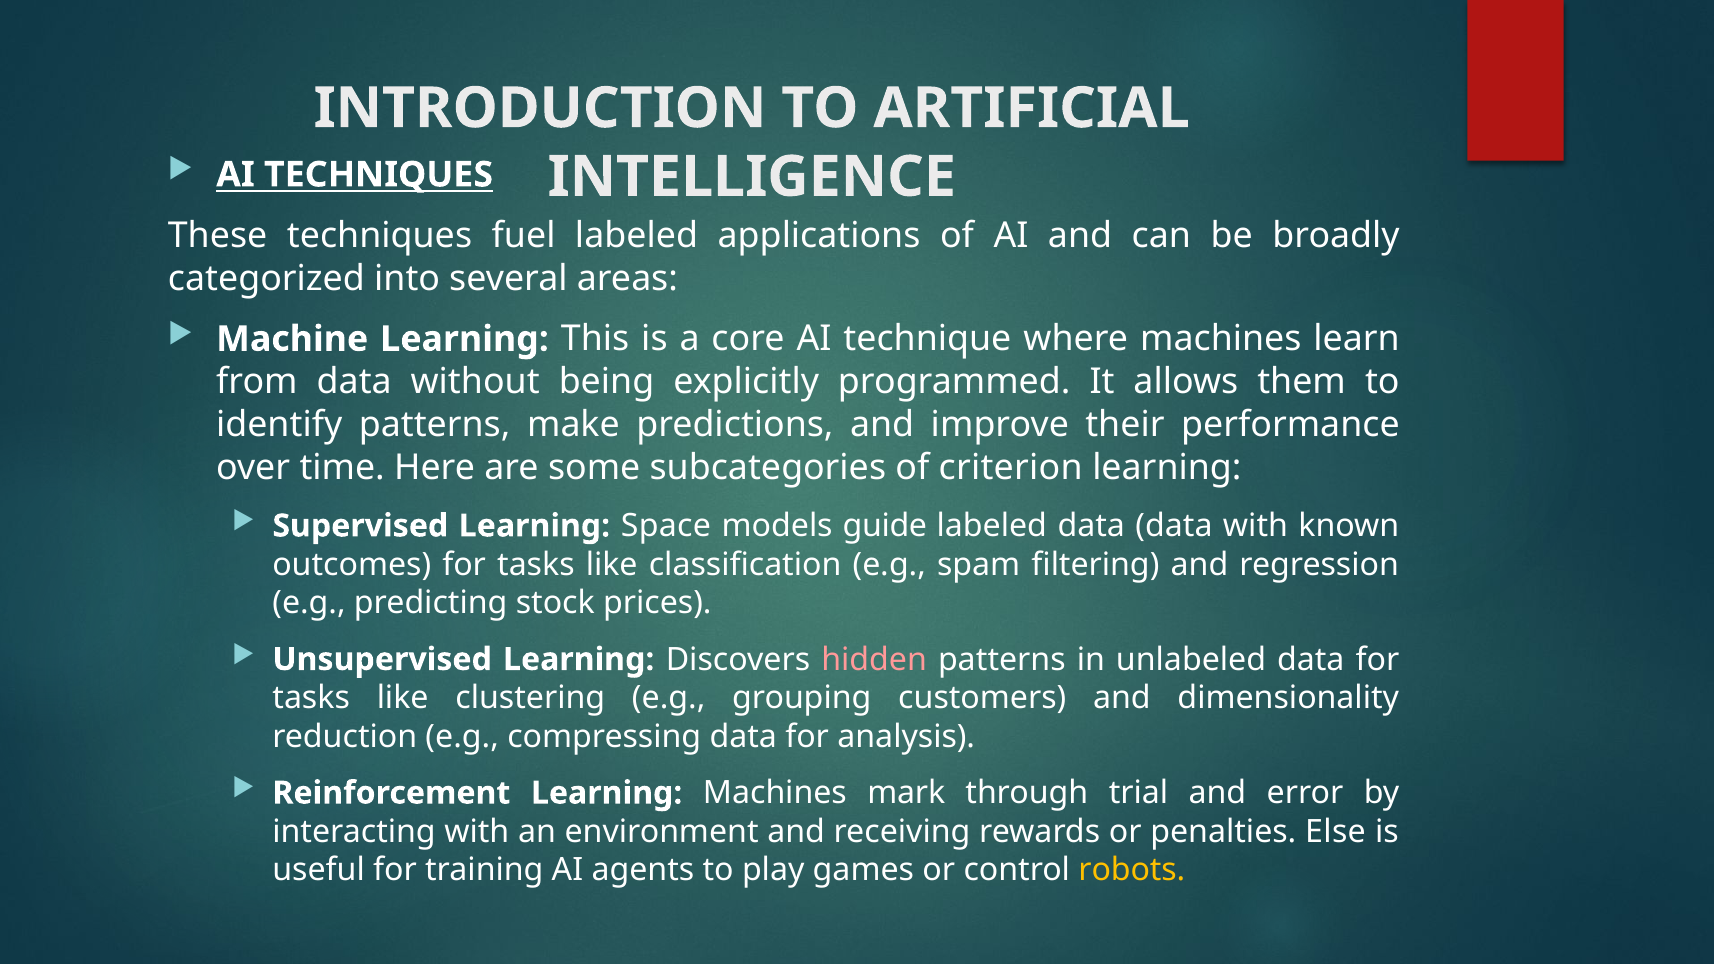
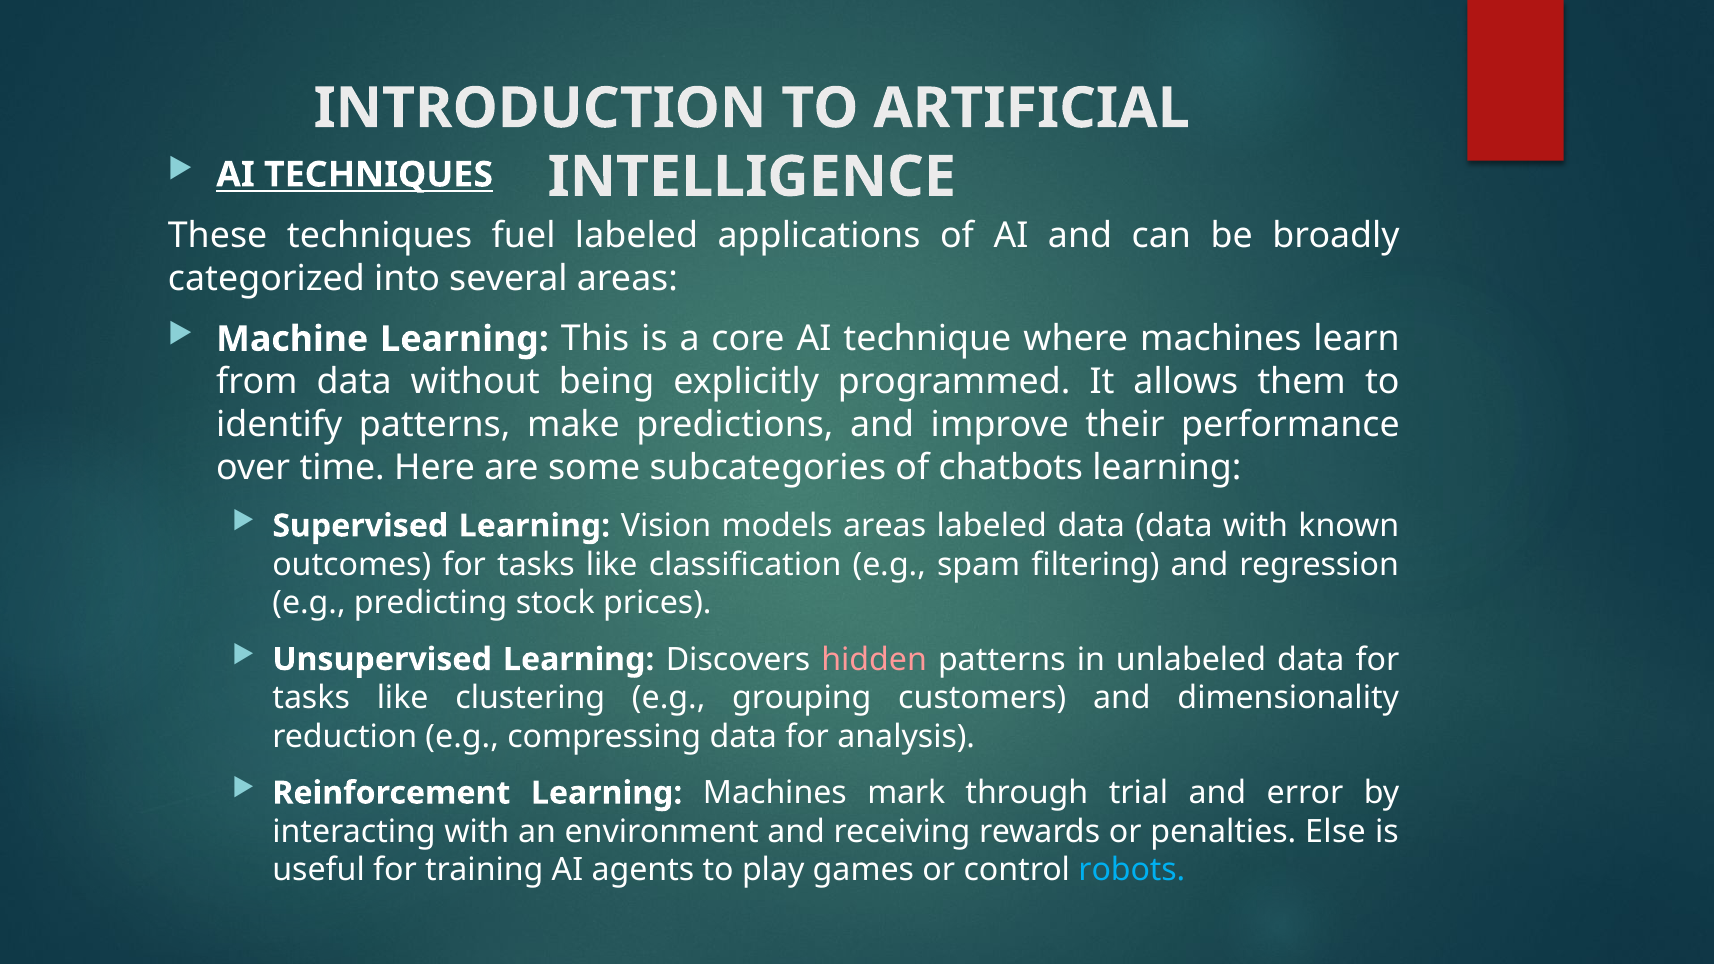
criterion: criterion -> chatbots
Space: Space -> Vision
models guide: guide -> areas
robots colour: yellow -> light blue
